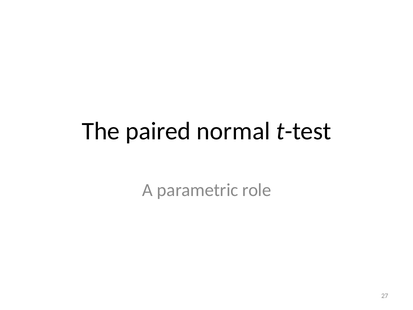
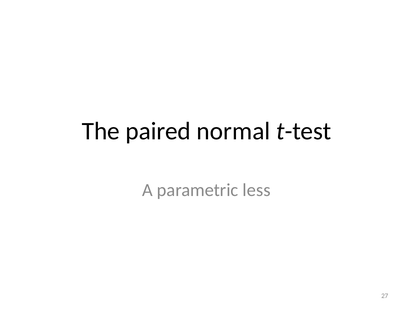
role: role -> less
